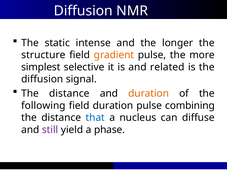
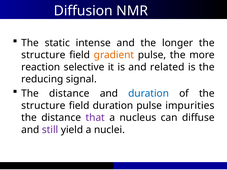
simplest: simplest -> reaction
diffusion at (42, 79): diffusion -> reducing
duration at (149, 94) colour: orange -> blue
following at (43, 106): following -> structure
combining: combining -> impurities
that colour: blue -> purple
phase: phase -> nuclei
